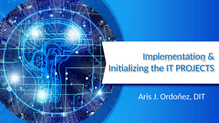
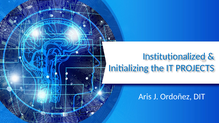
Implementation: Implementation -> Institutionalized
